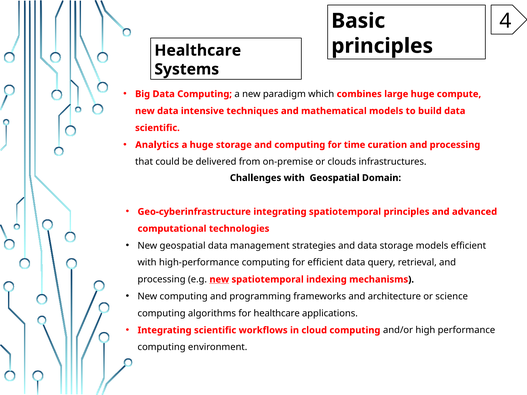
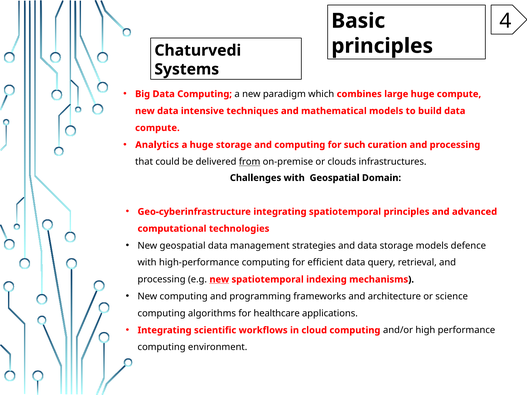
Healthcare at (198, 51): Healthcare -> Chaturvedi
scientific at (157, 128): scientific -> compute
time: time -> such
from underline: none -> present
models efficient: efficient -> defence
